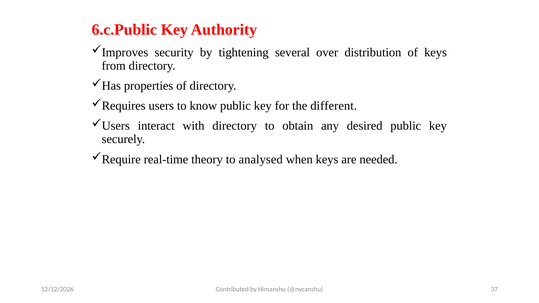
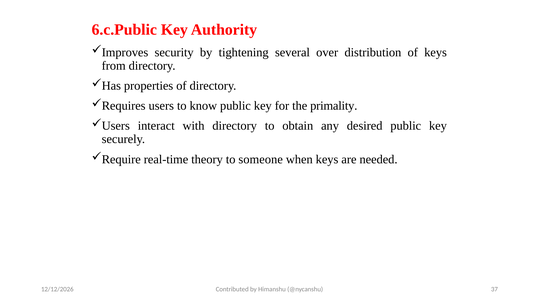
different: different -> primality
analysed: analysed -> someone
